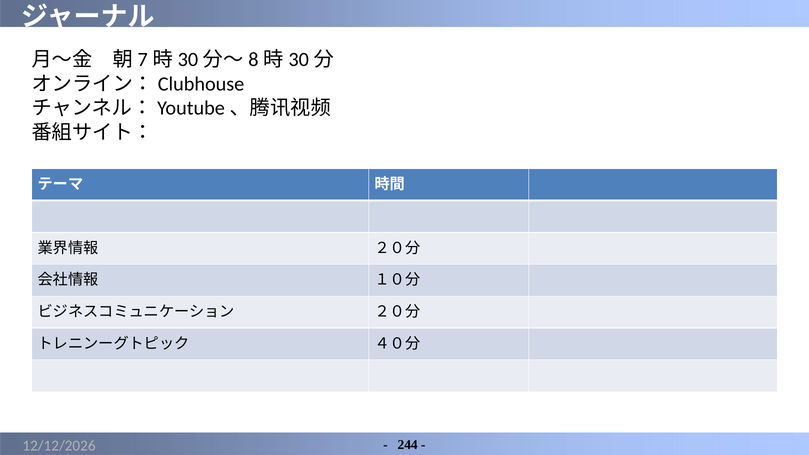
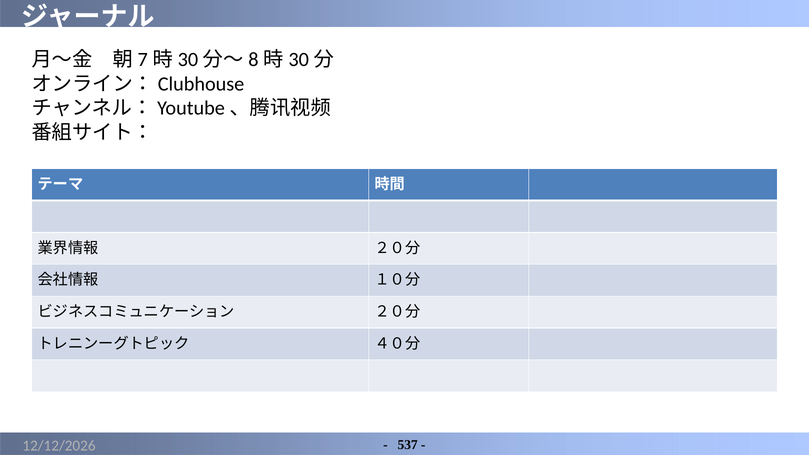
244: 244 -> 537
